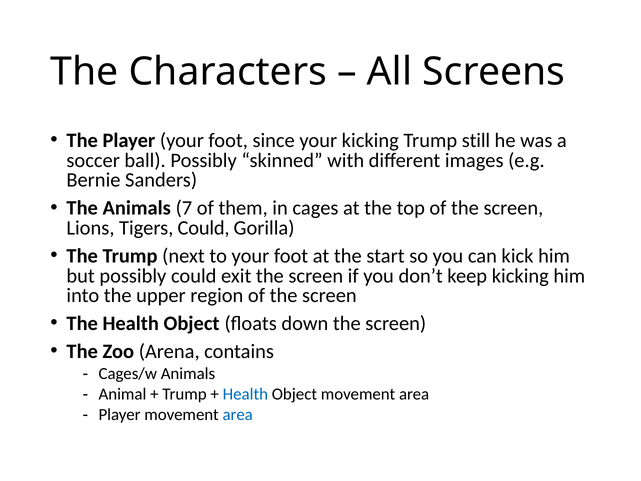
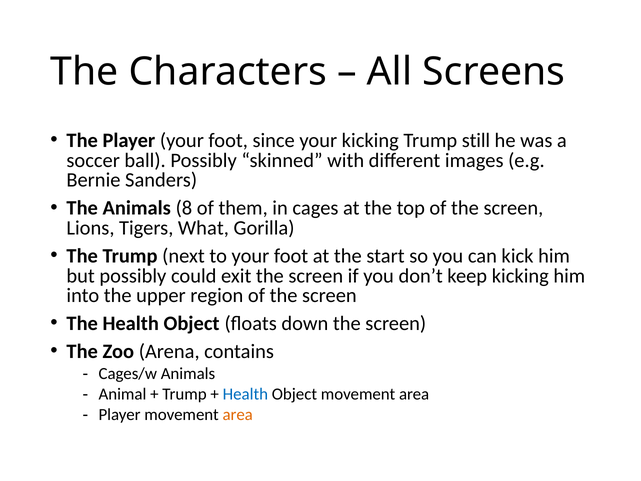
7: 7 -> 8
Tigers Could: Could -> What
area at (238, 414) colour: blue -> orange
